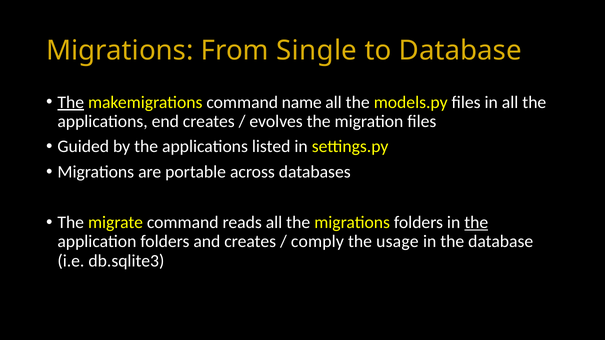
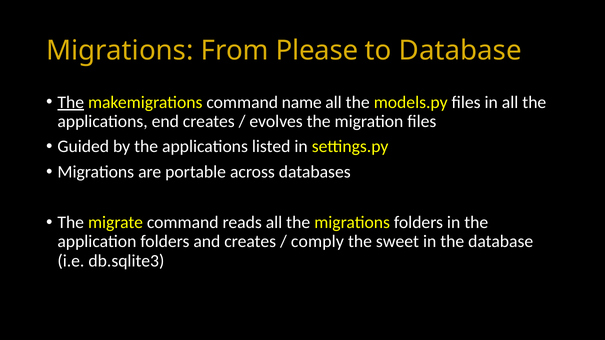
Single: Single -> Please
the at (476, 223) underline: present -> none
usage: usage -> sweet
